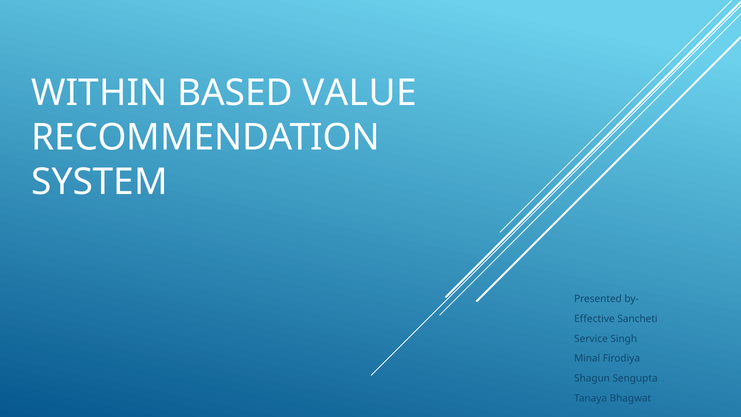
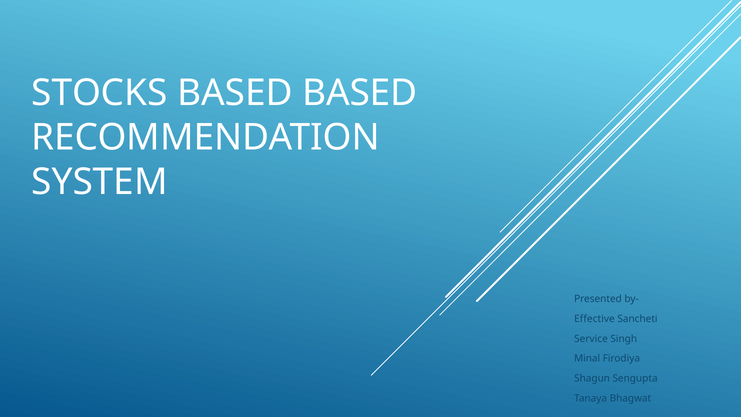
WITHIN: WITHIN -> STOCKS
BASED VALUE: VALUE -> BASED
